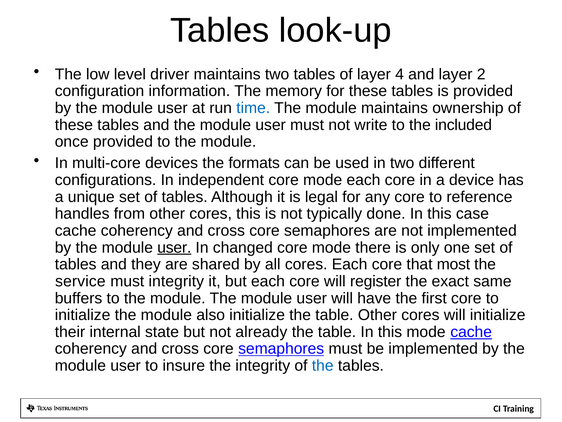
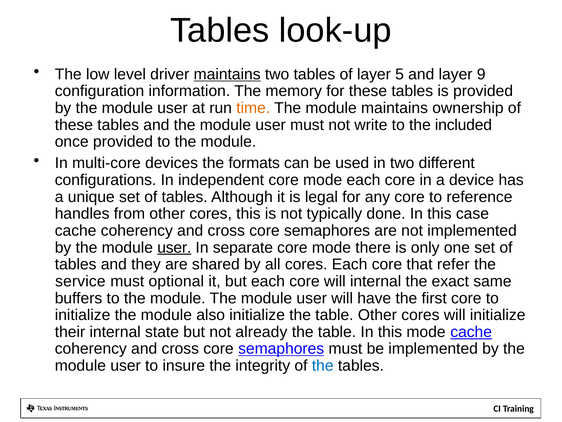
maintains at (227, 74) underline: none -> present
4: 4 -> 5
2: 2 -> 9
time colour: blue -> orange
changed: changed -> separate
most: most -> refer
must integrity: integrity -> optional
will register: register -> internal
